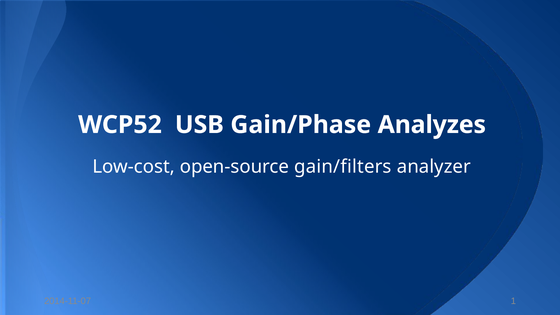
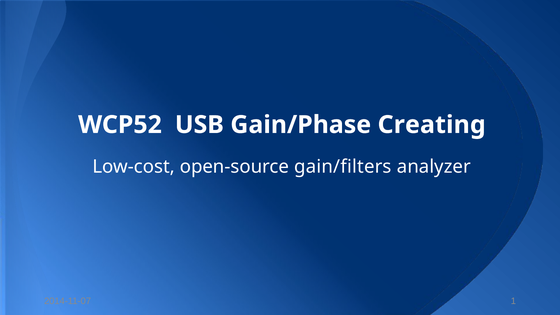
Analyzes: Analyzes -> Creating
